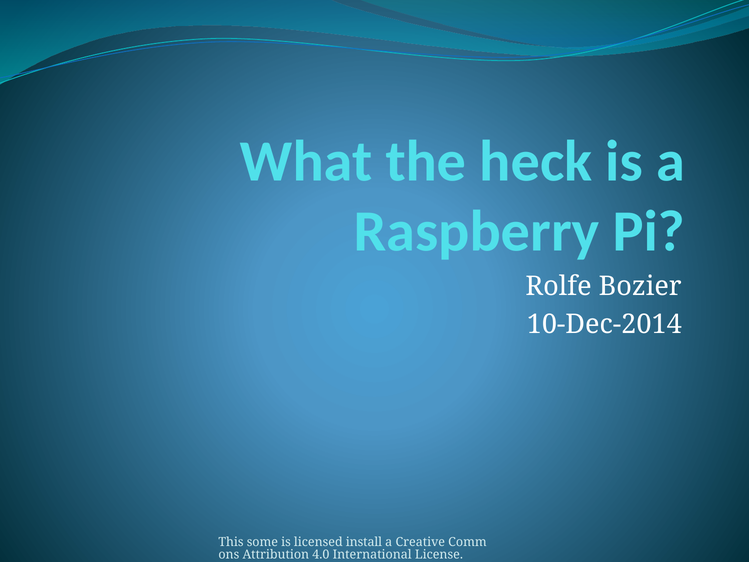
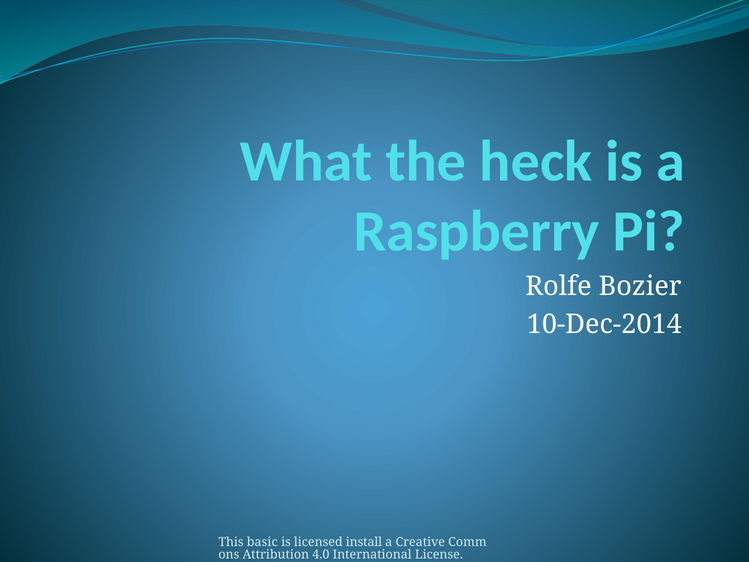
some: some -> basic
